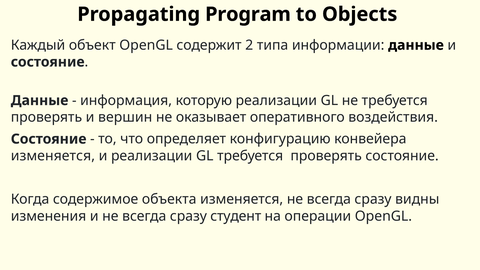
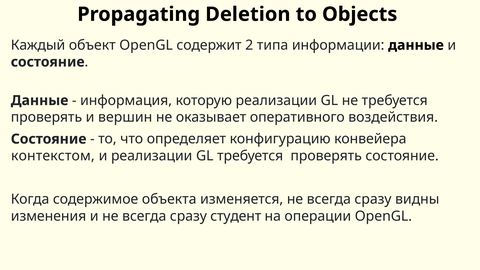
Program: Program -> Deletion
изменяется at (53, 156): изменяется -> контекстом
